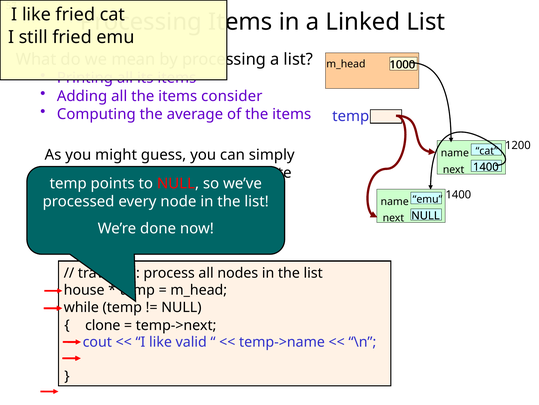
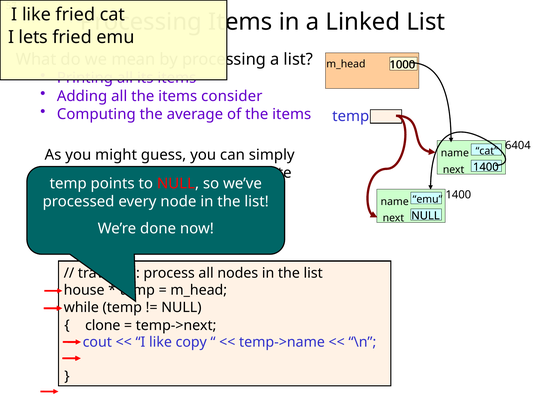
still: still -> lets
1200: 1200 -> 6404
valid: valid -> copy
